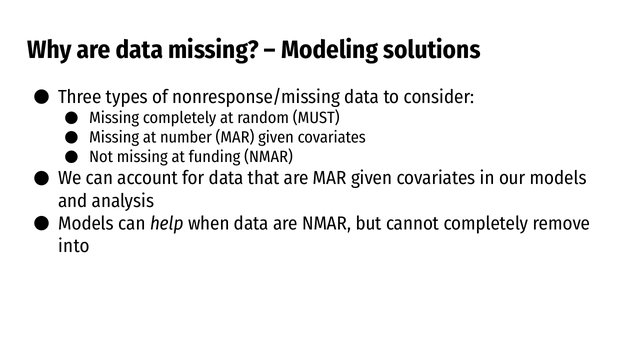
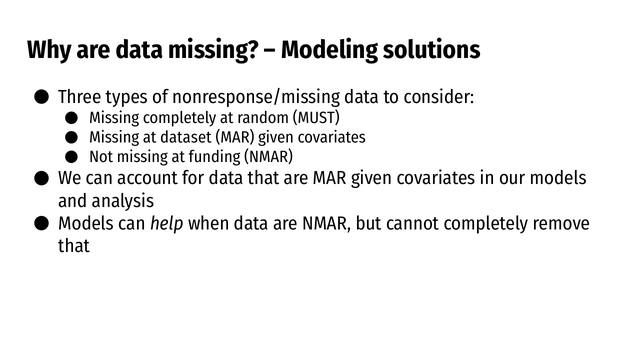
number: number -> dataset
into at (74, 246): into -> that
